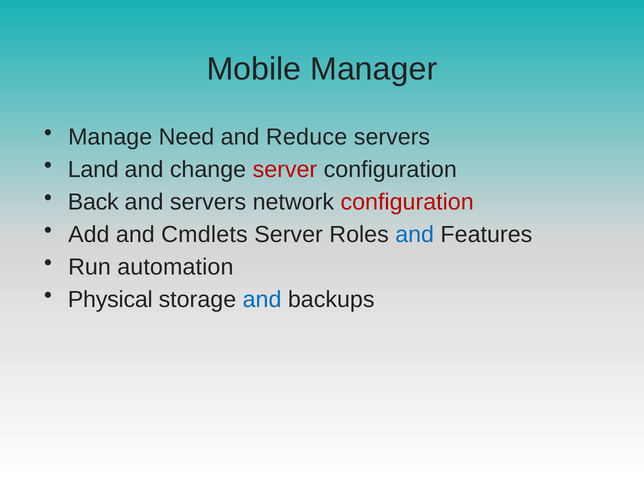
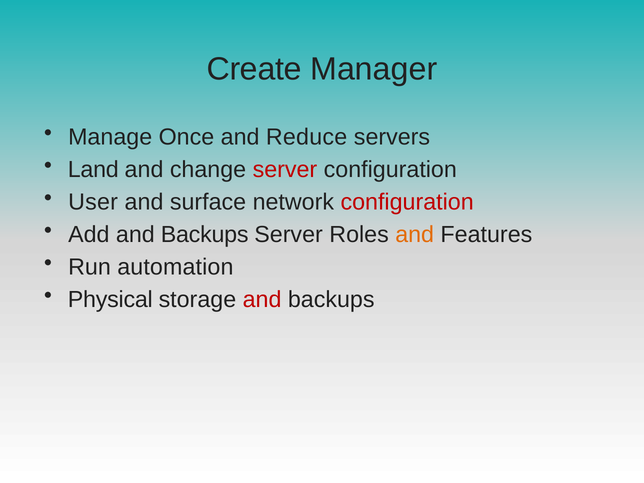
Mobile: Mobile -> Create
Need: Need -> Once
Back: Back -> User
and servers: servers -> surface
Add and Cmdlets: Cmdlets -> Backups
and at (415, 234) colour: blue -> orange
and at (262, 300) colour: blue -> red
